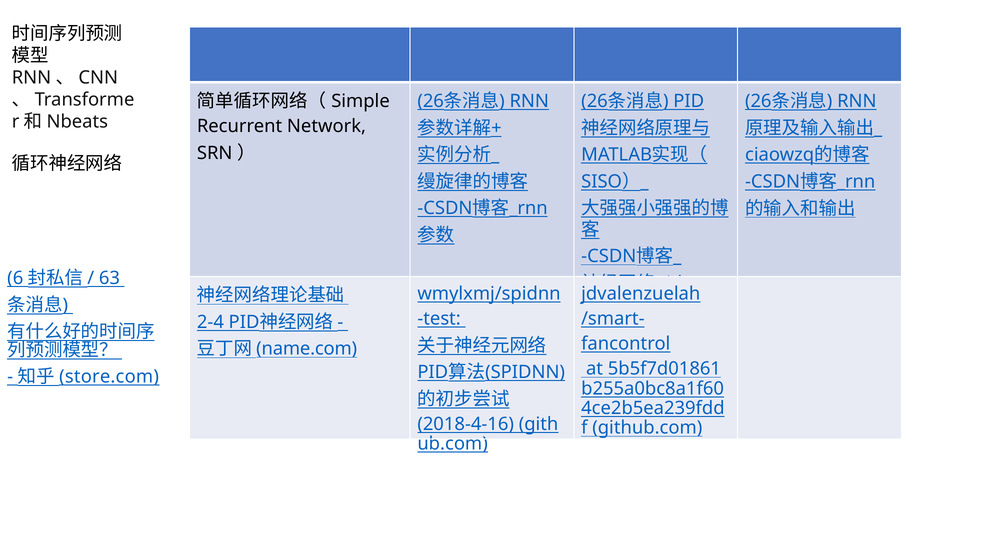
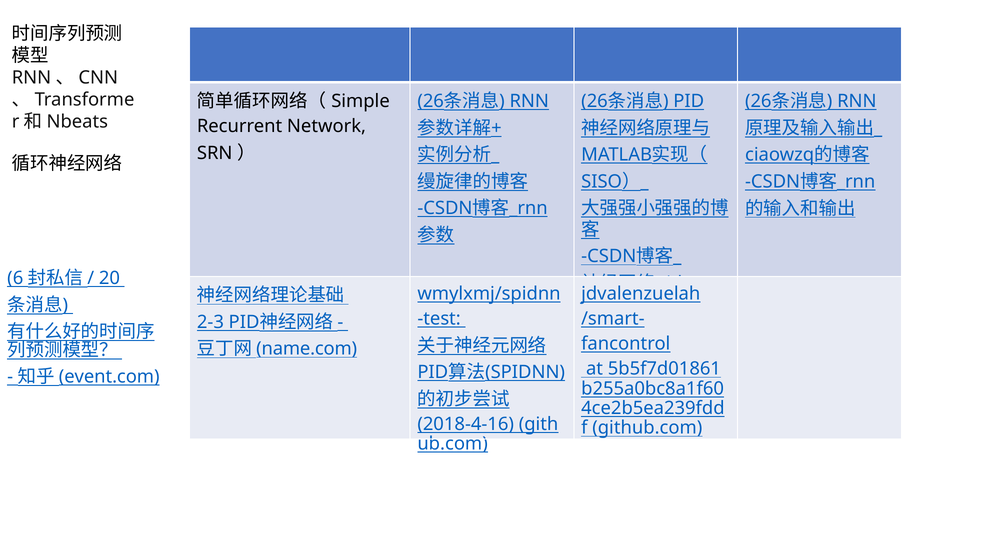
63: 63 -> 20
2-4: 2-4 -> 2-3
store.com: store.com -> event.com
